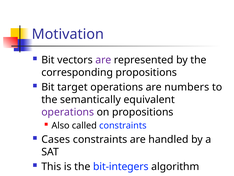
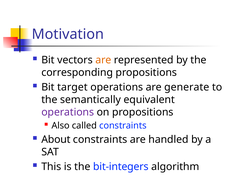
are at (103, 60) colour: purple -> orange
numbers: numbers -> generate
Cases: Cases -> About
